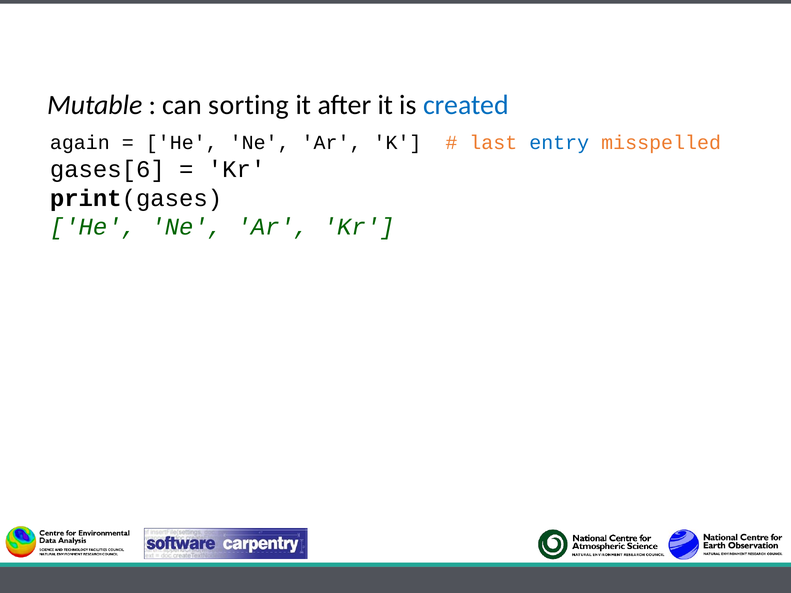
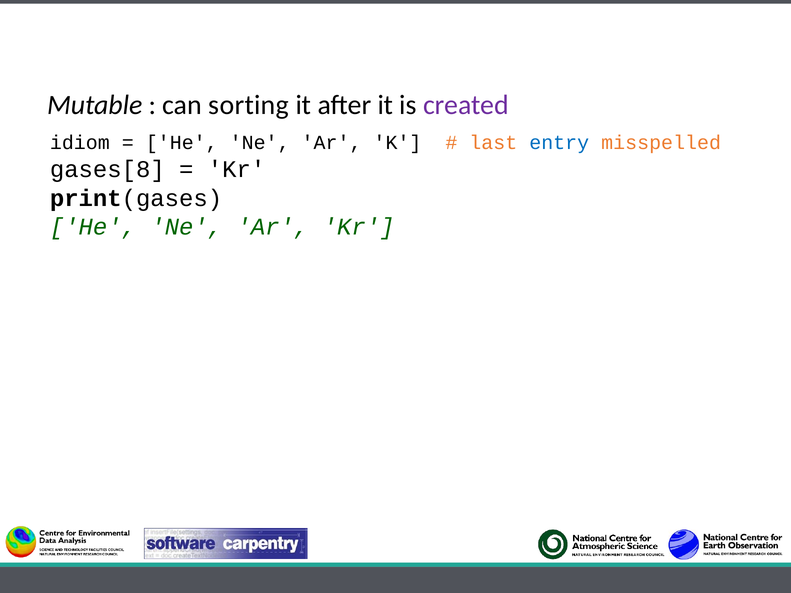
created colour: blue -> purple
again: again -> idiom
gases[6: gases[6 -> gases[8
